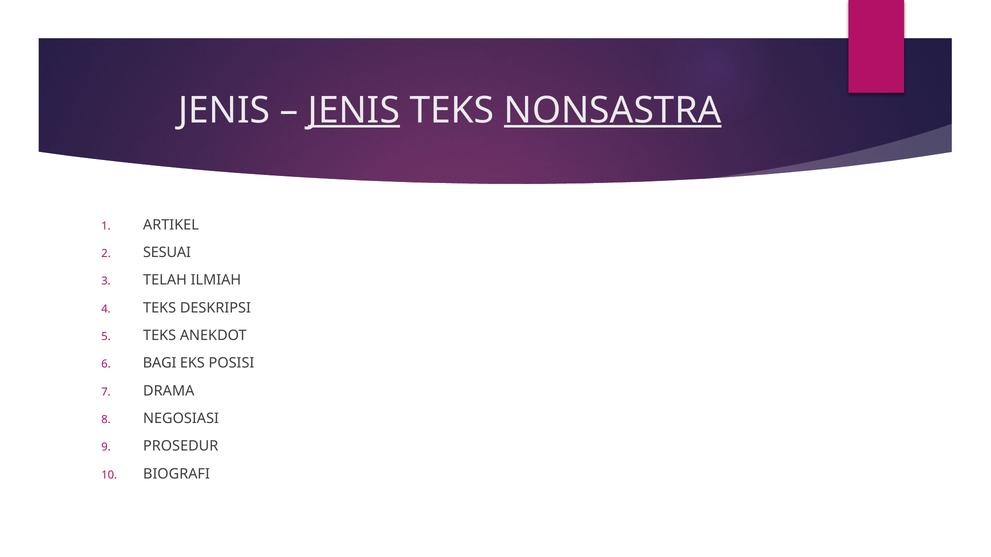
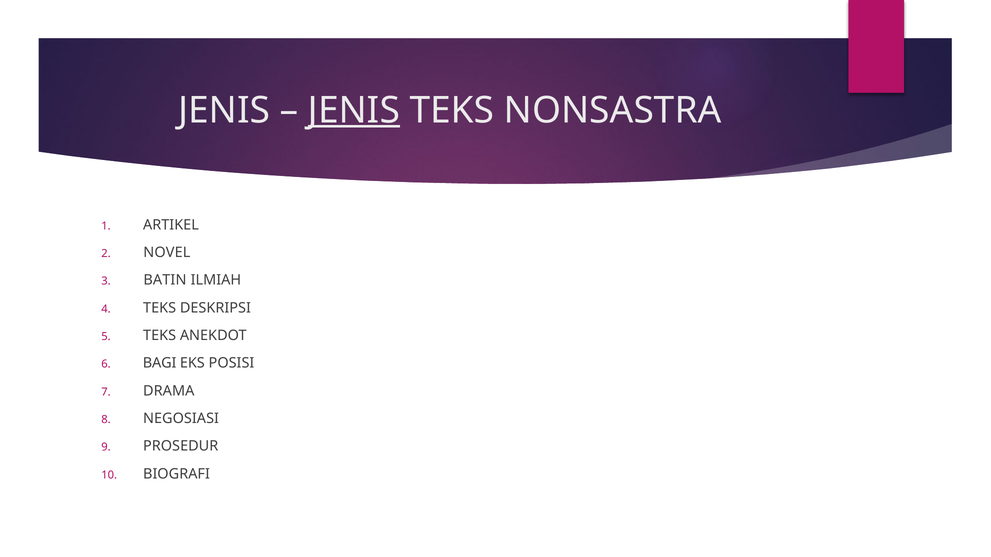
NONSASTRA underline: present -> none
SESUAI: SESUAI -> NOVEL
TELAH: TELAH -> BATIN
